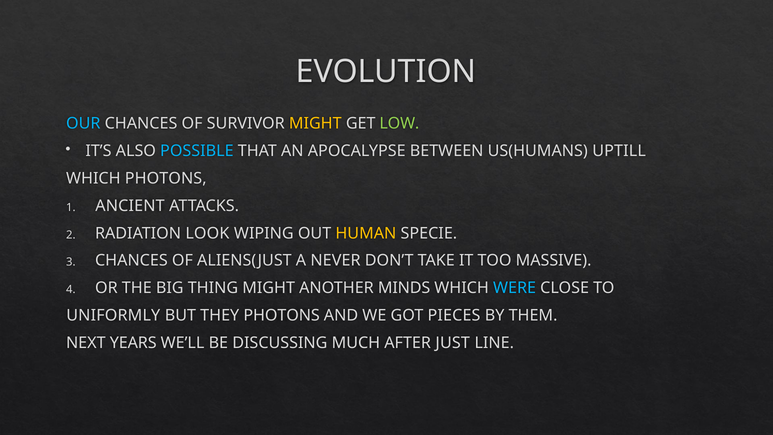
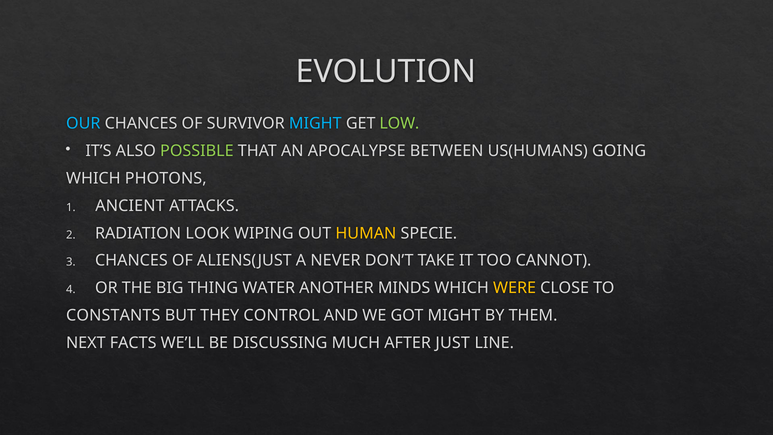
MIGHT at (315, 124) colour: yellow -> light blue
POSSIBLE colour: light blue -> light green
UPTILL: UPTILL -> GOING
MASSIVE: MASSIVE -> CANNOT
THING MIGHT: MIGHT -> WATER
WERE colour: light blue -> yellow
UNIFORMLY: UNIFORMLY -> CONSTANTS
THEY PHOTONS: PHOTONS -> CONTROL
GOT PIECES: PIECES -> MIGHT
YEARS: YEARS -> FACTS
